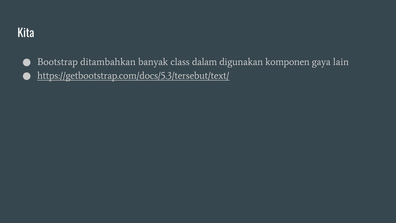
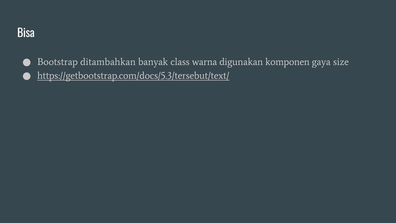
Kita: Kita -> Bisa
dalam: dalam -> warna
lain: lain -> size
